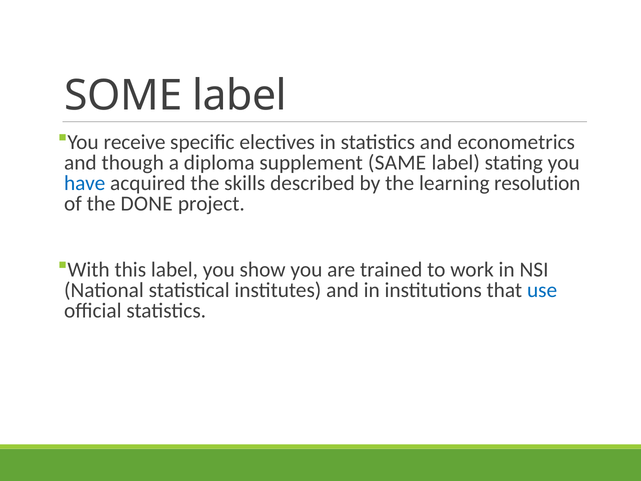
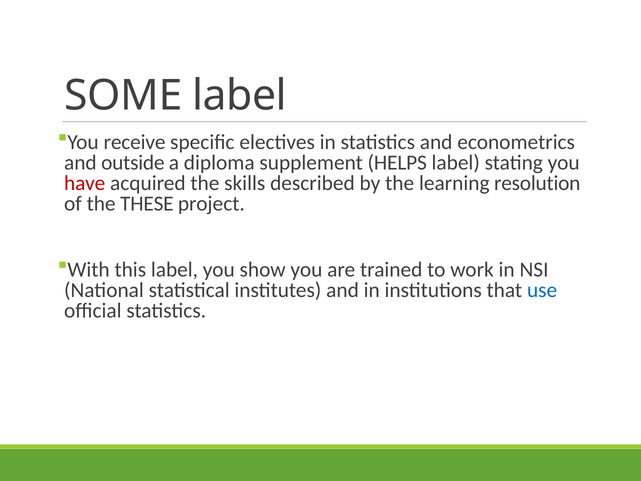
though: though -> outside
SAME: SAME -> HELPS
have colour: blue -> red
DONE: DONE -> THESE
